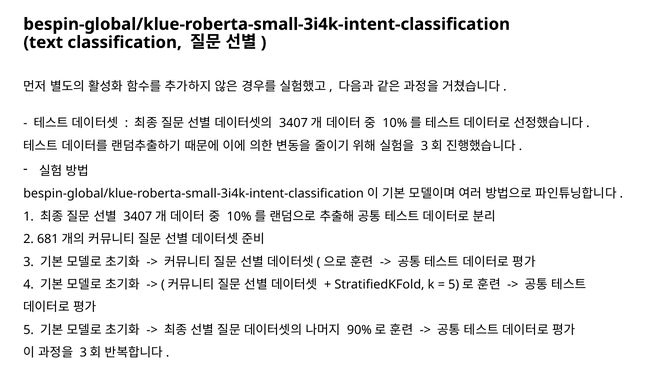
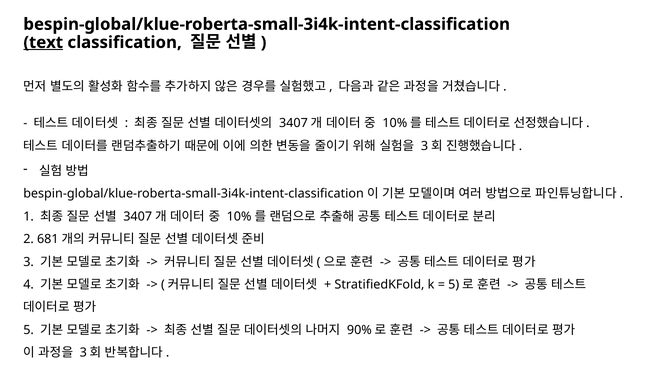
text underline: none -> present
